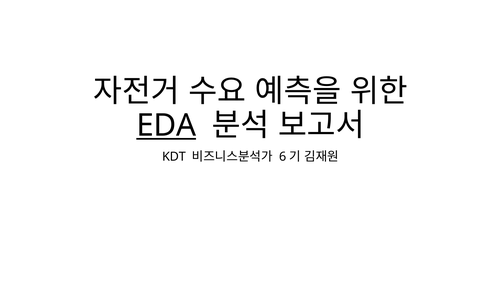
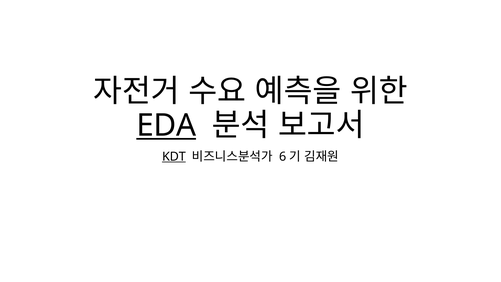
KDT underline: none -> present
